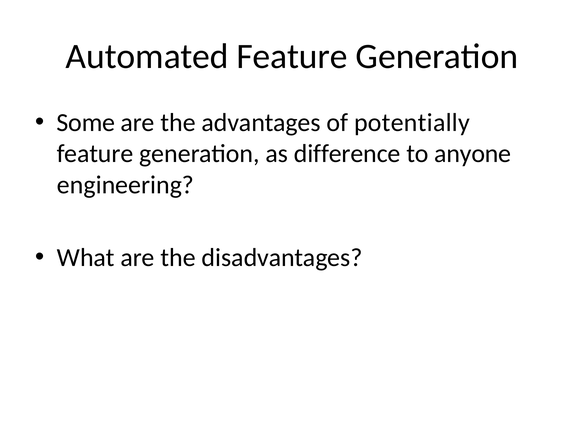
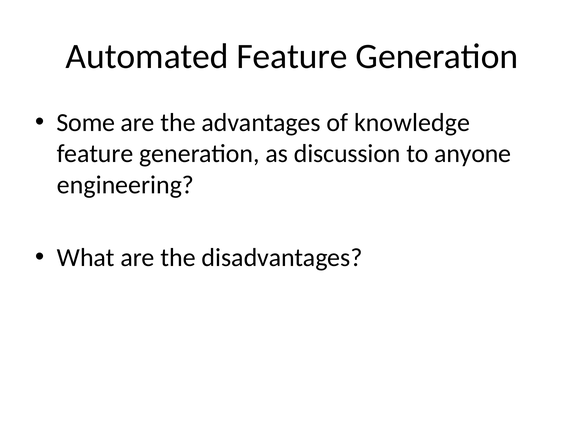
potentially: potentially -> knowledge
difference: difference -> discussion
